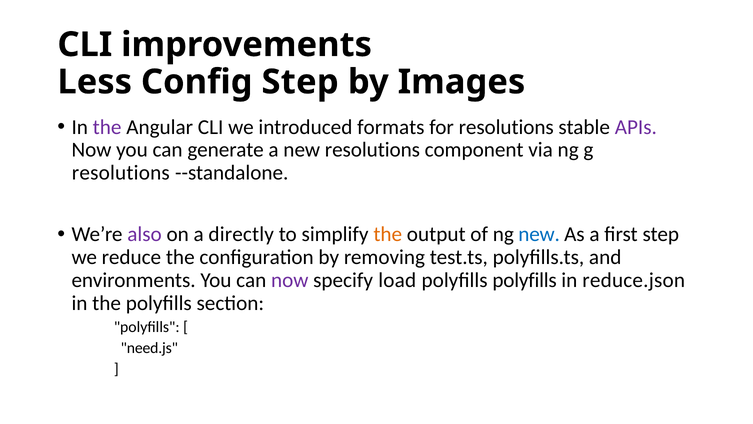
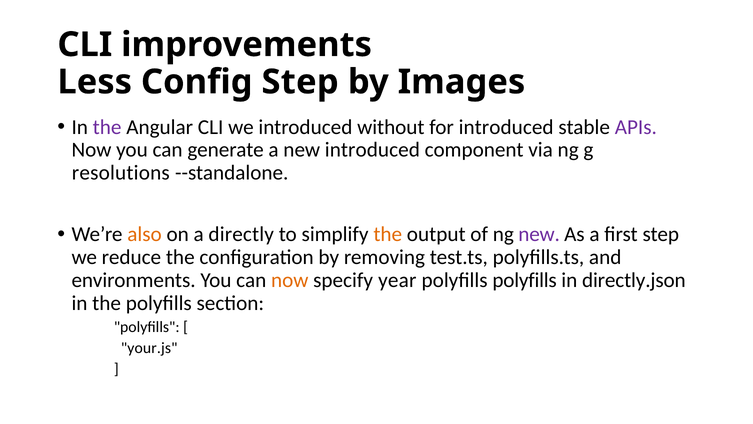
formats: formats -> without
for resolutions: resolutions -> introduced
new resolutions: resolutions -> introduced
also colour: purple -> orange
new at (539, 234) colour: blue -> purple
now at (290, 280) colour: purple -> orange
load: load -> year
reduce.json: reduce.json -> directly.json
need.js: need.js -> your.js
